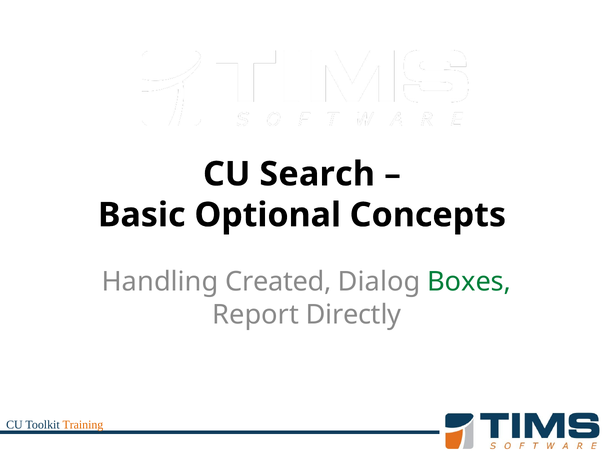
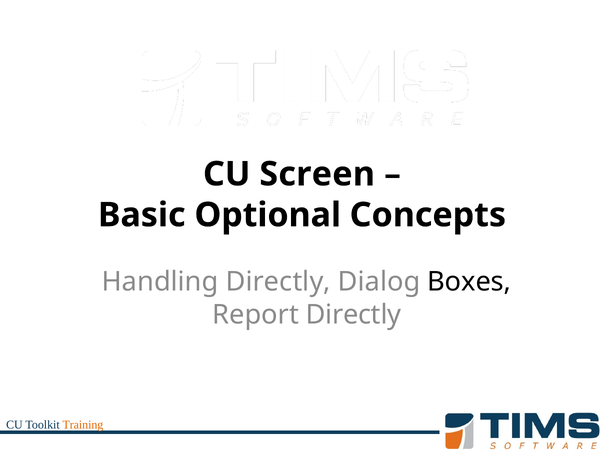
Search: Search -> Screen
Handling Created: Created -> Directly
Boxes colour: green -> black
